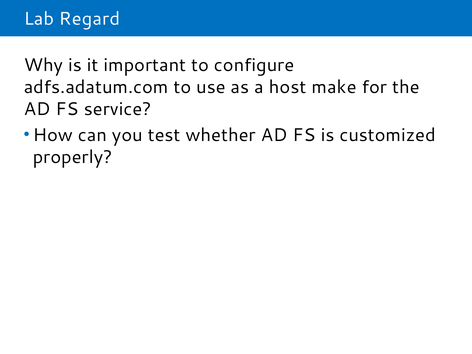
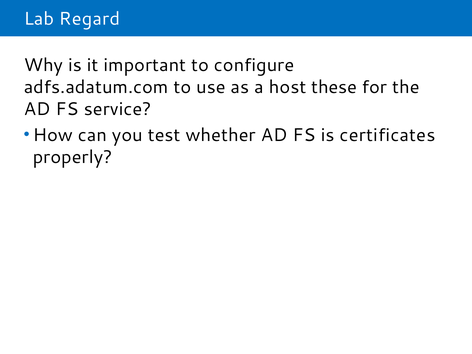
make: make -> these
customized: customized -> certificates
